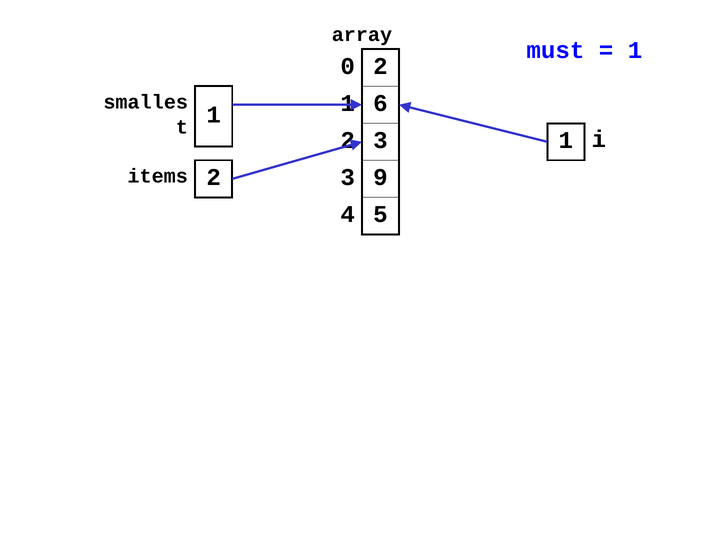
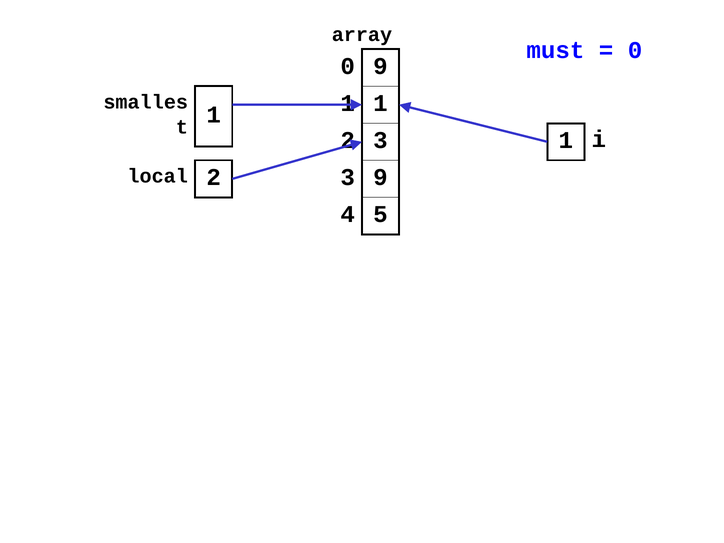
1 at (635, 50): 1 -> 0
0 2: 2 -> 9
6 at (380, 103): 6 -> 1
items: items -> local
